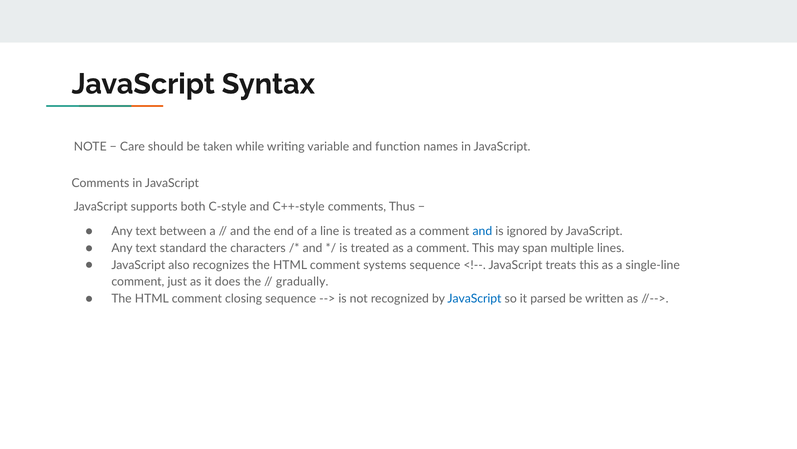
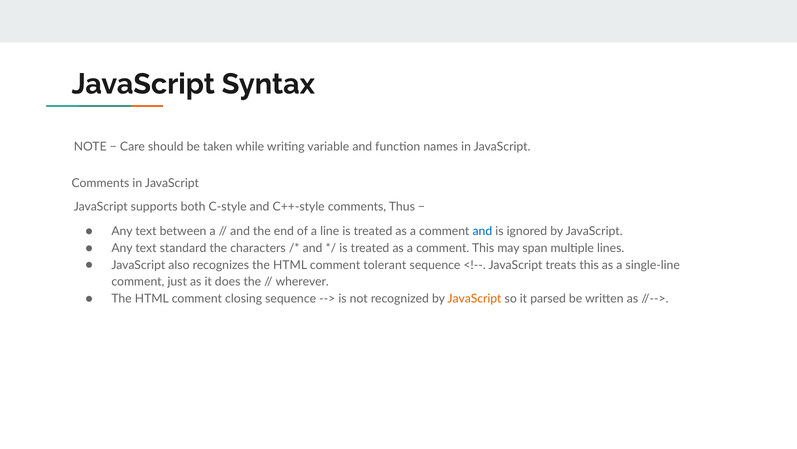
systems: systems -> tolerant
gradually: gradually -> wherever
JavaScript at (474, 298) colour: blue -> orange
